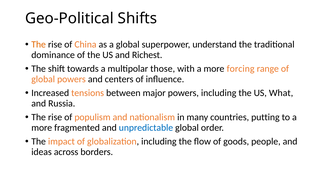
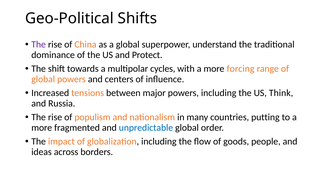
The at (39, 44) colour: orange -> purple
Richest: Richest -> Protect
those: those -> cycles
What: What -> Think
